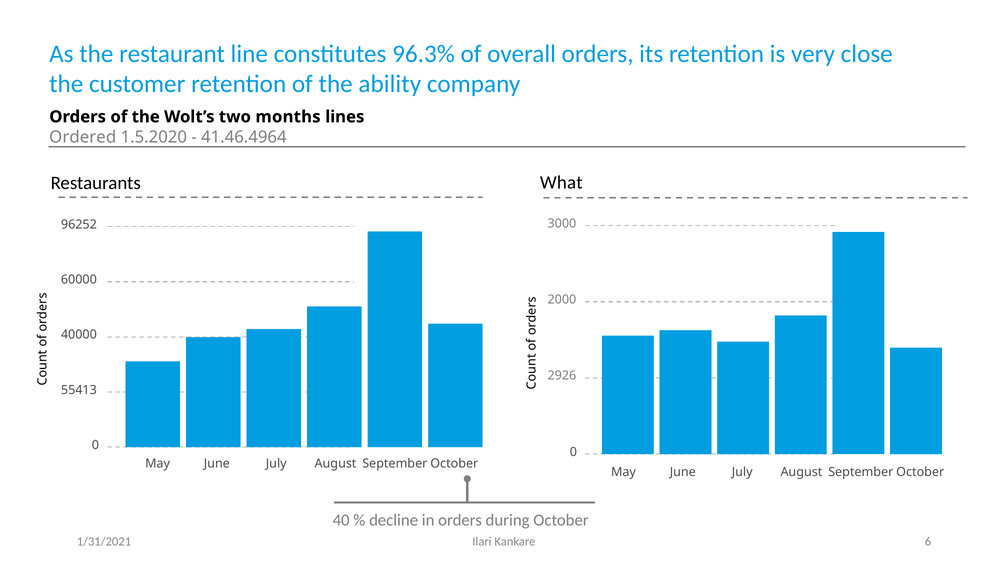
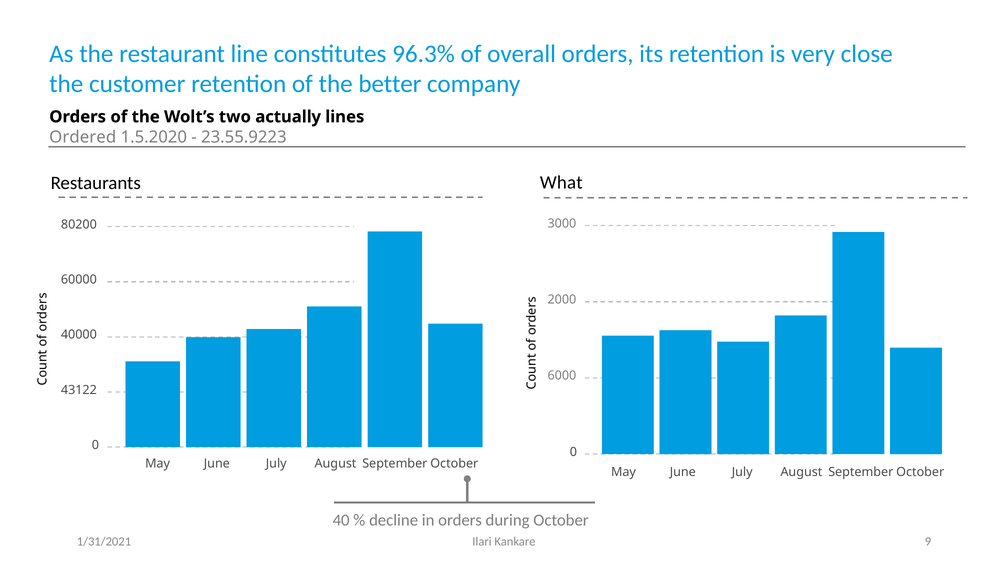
ability: ability -> better
months: months -> actually
41.46.4964: 41.46.4964 -> 23.55.9223
96252: 96252 -> 80200
2926: 2926 -> 6000
55413: 55413 -> 43122
6: 6 -> 9
